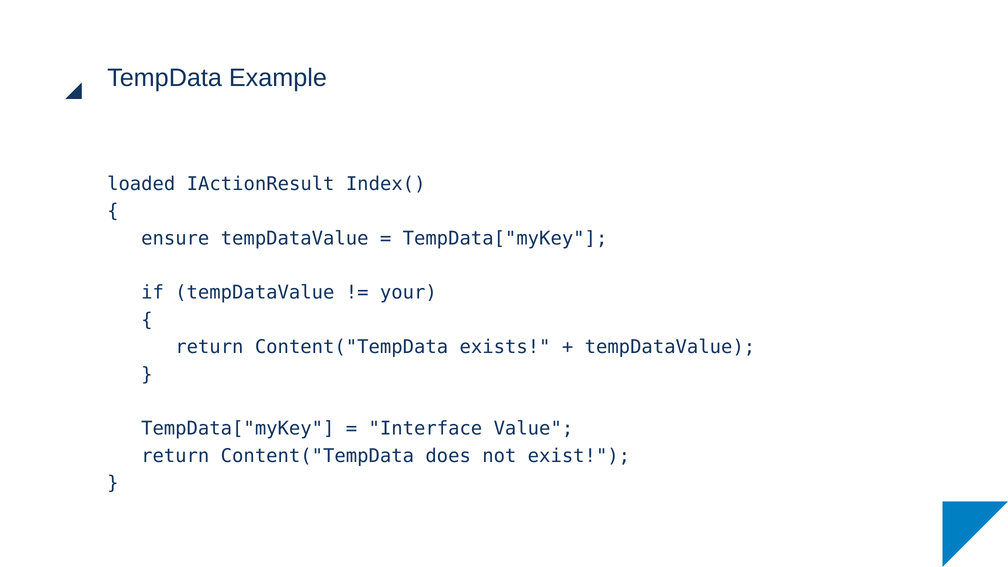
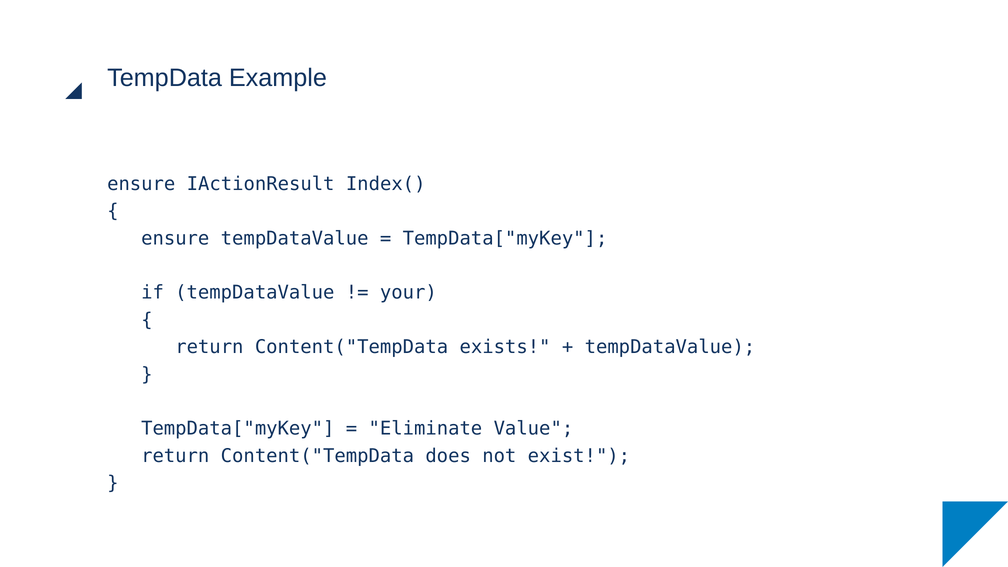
loaded at (141, 184): loaded -> ensure
Interface: Interface -> Eliminate
